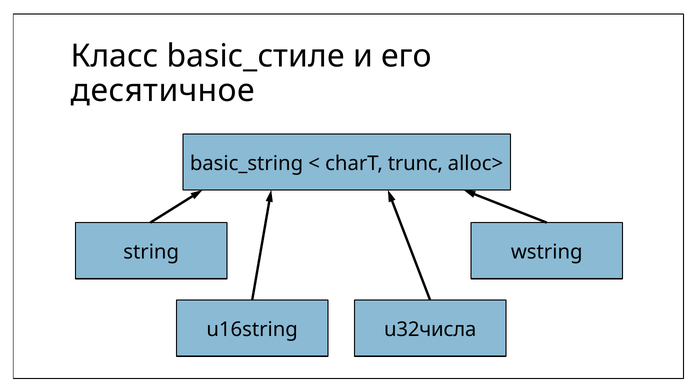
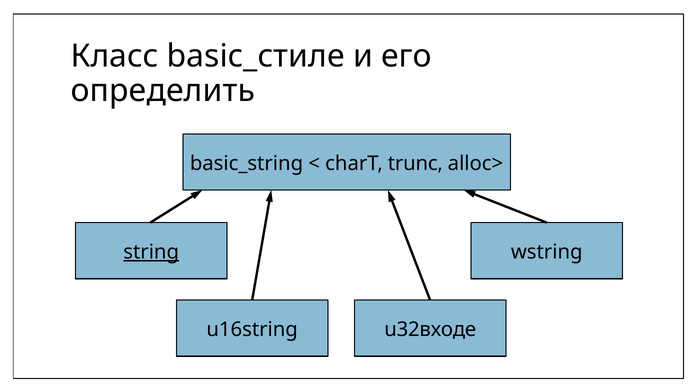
десятичное: десятичное -> определить
string underline: none -> present
u32числа: u32числа -> u32входе
